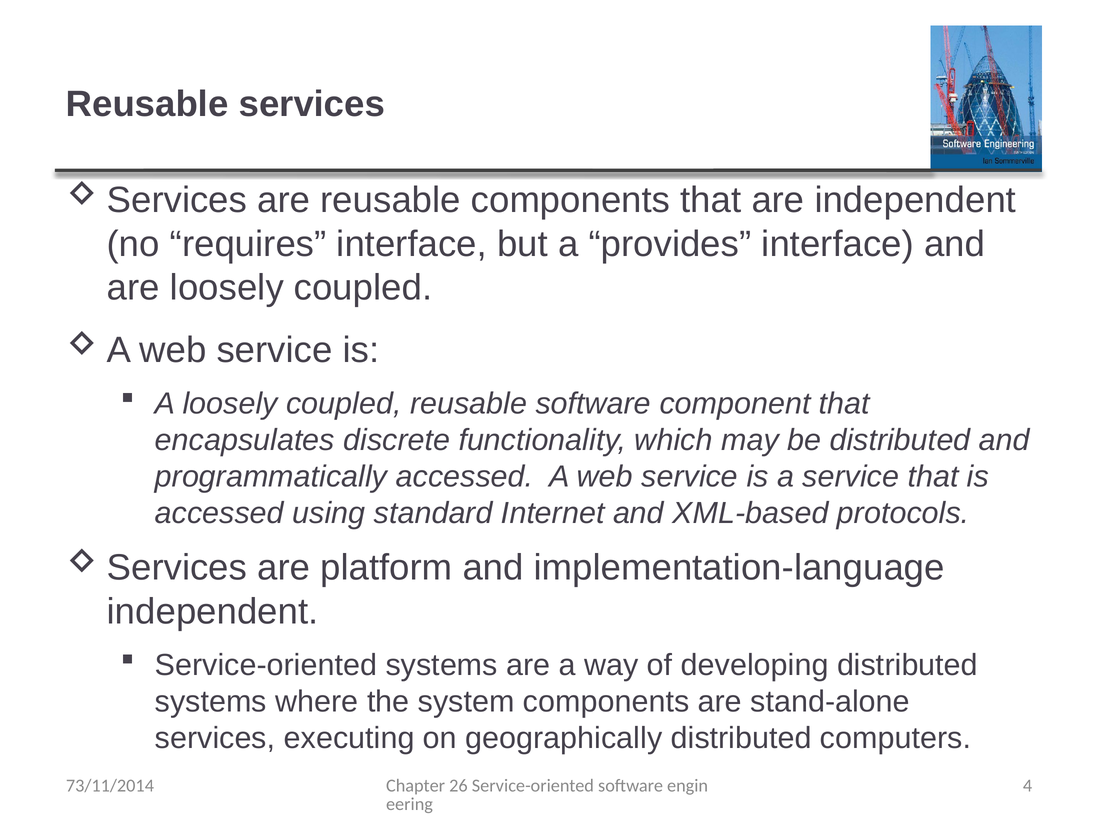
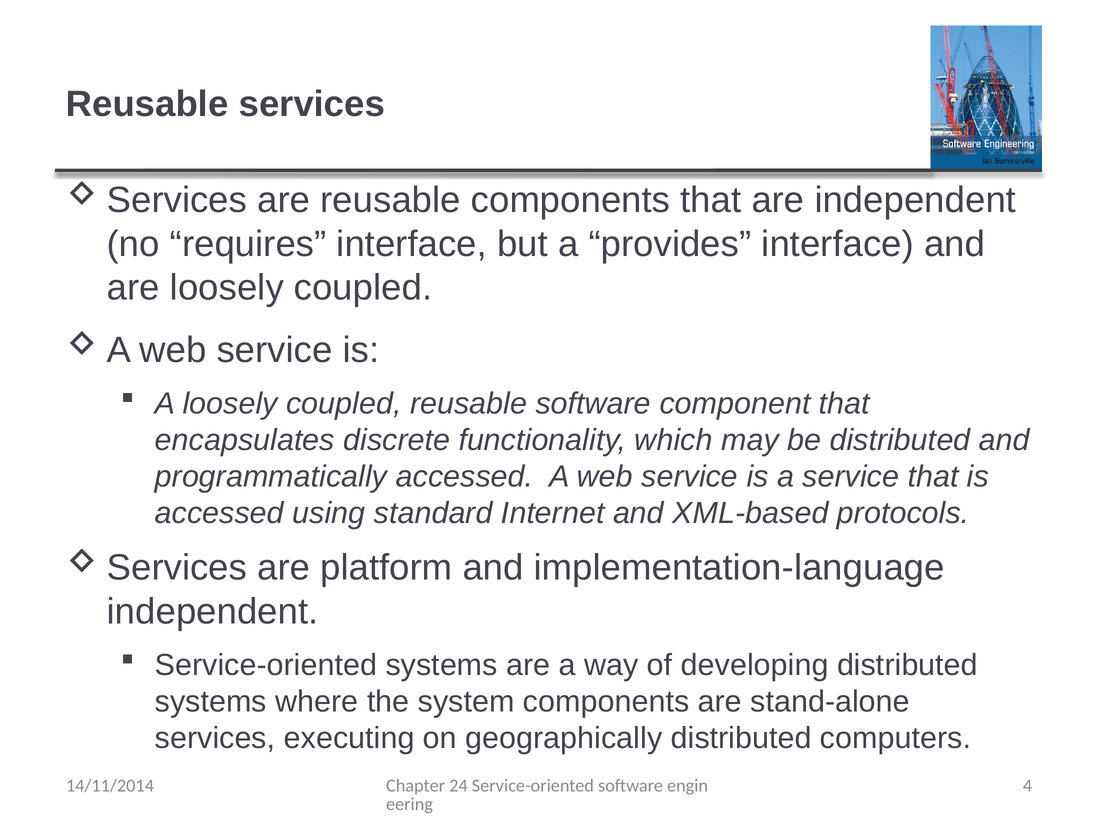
26: 26 -> 24
73/11/2014: 73/11/2014 -> 14/11/2014
